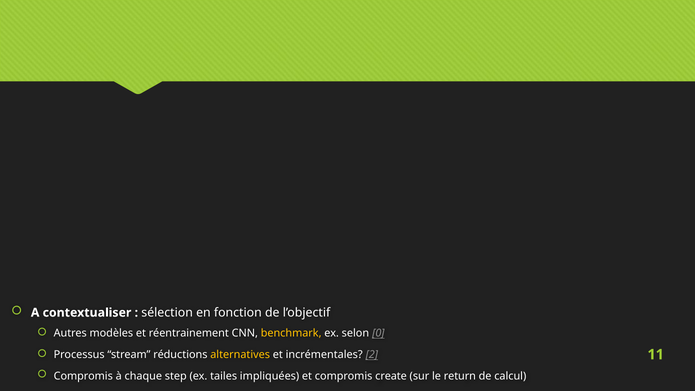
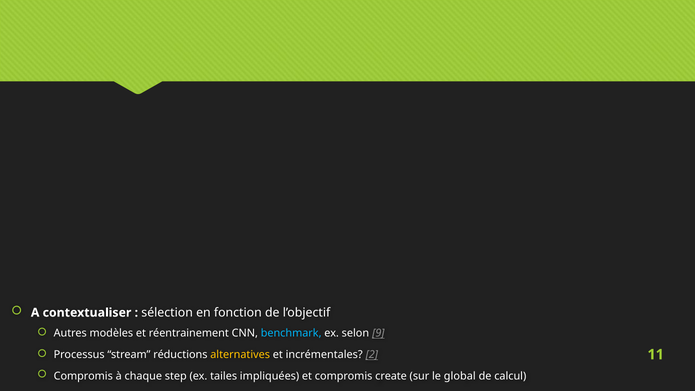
benchmark colour: yellow -> light blue
0: 0 -> 9
return: return -> global
